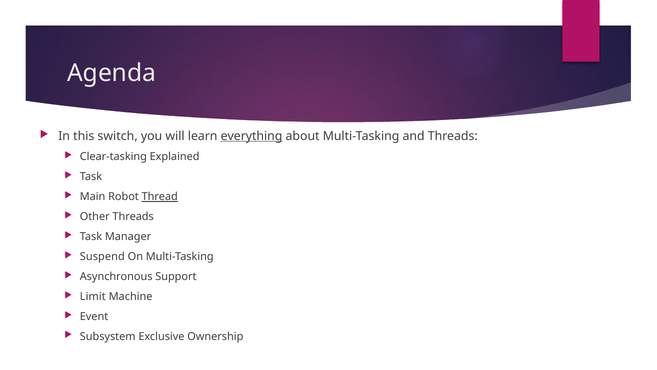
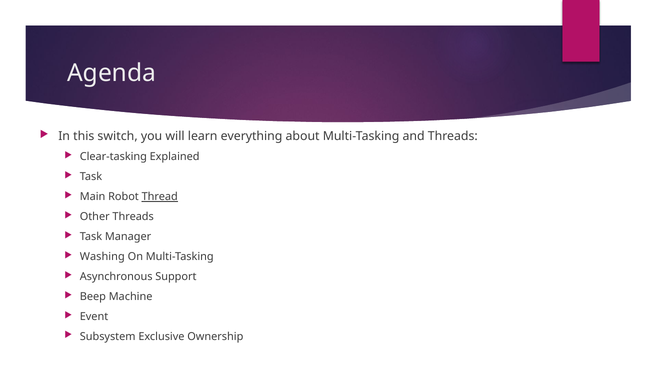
everything underline: present -> none
Suspend: Suspend -> Washing
Limit: Limit -> Beep
